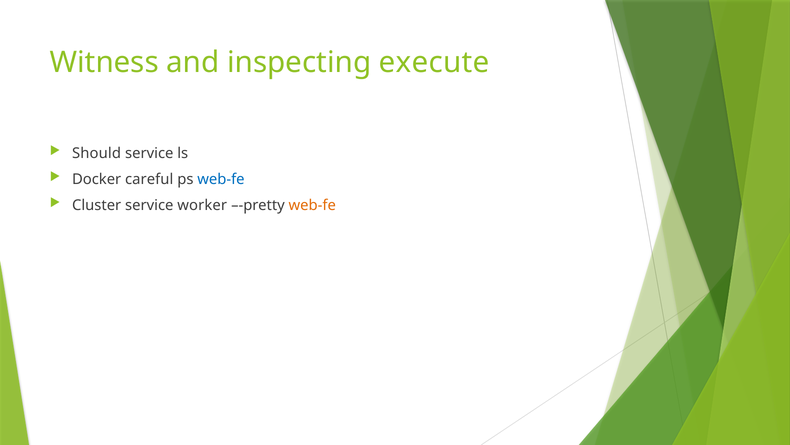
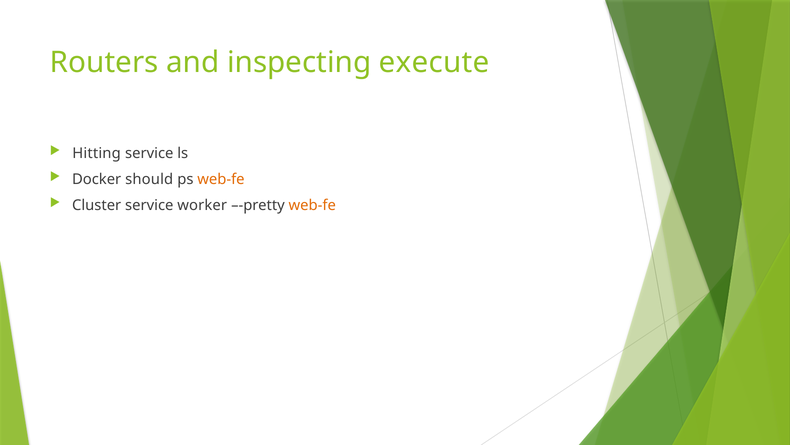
Witness: Witness -> Routers
Should: Should -> Hitting
careful: careful -> should
web-fe at (221, 179) colour: blue -> orange
